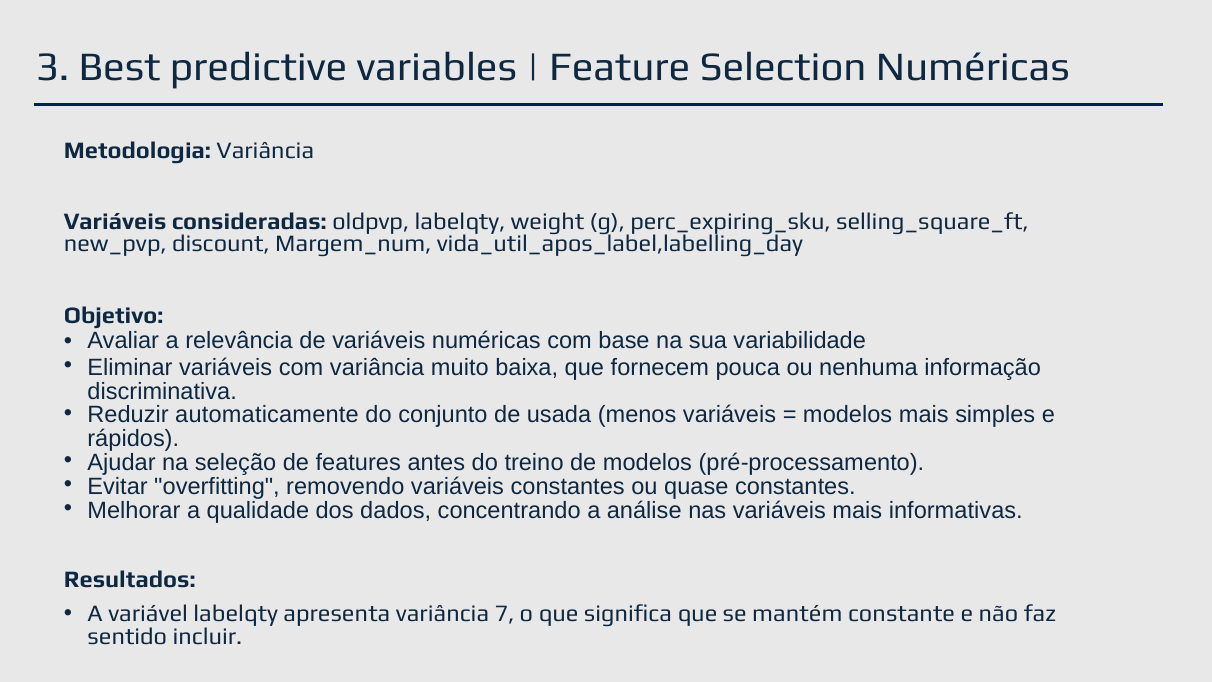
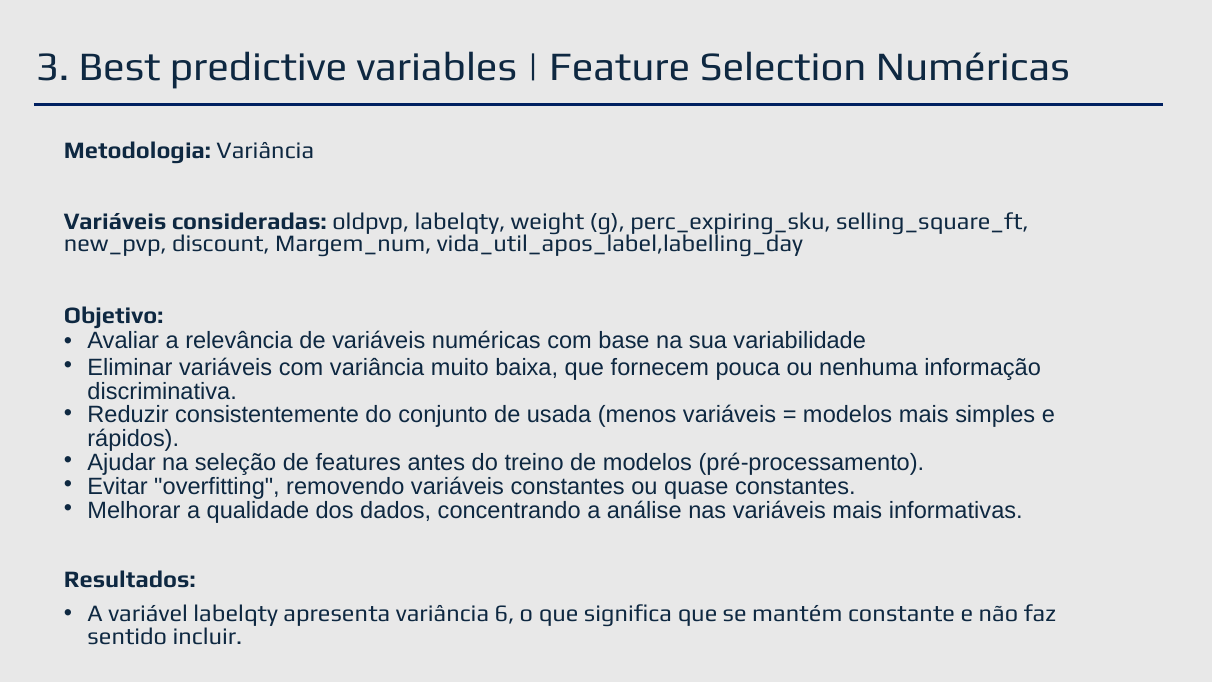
automaticamente: automaticamente -> consistentemente
7: 7 -> 6
